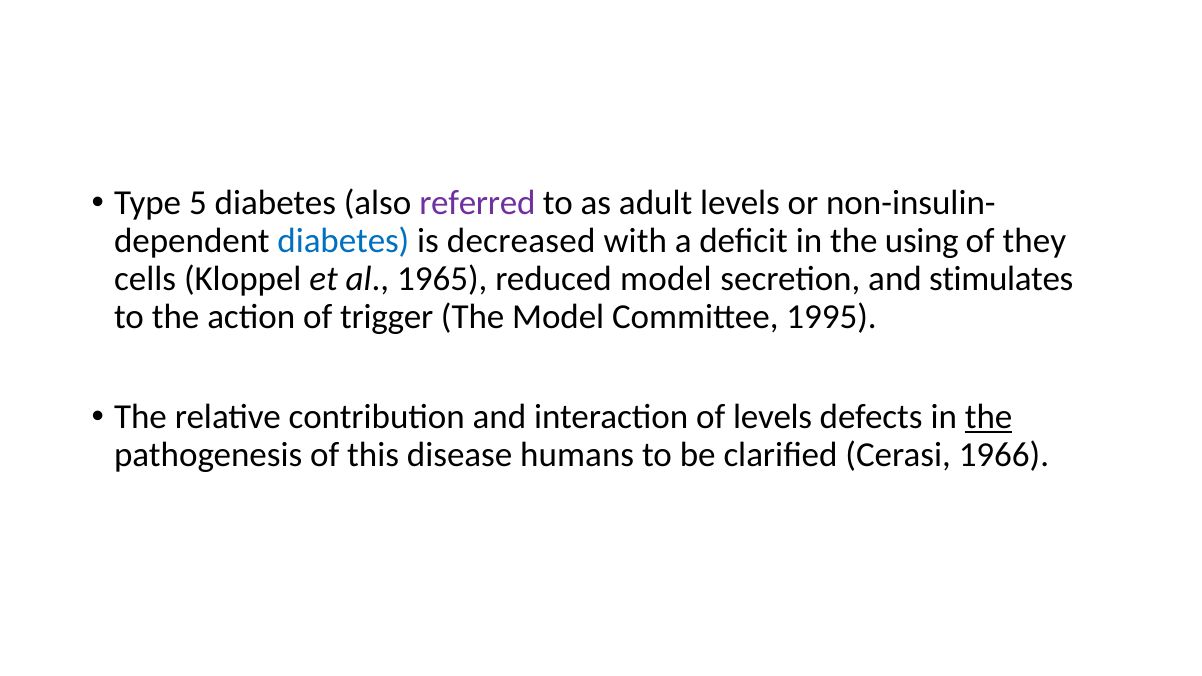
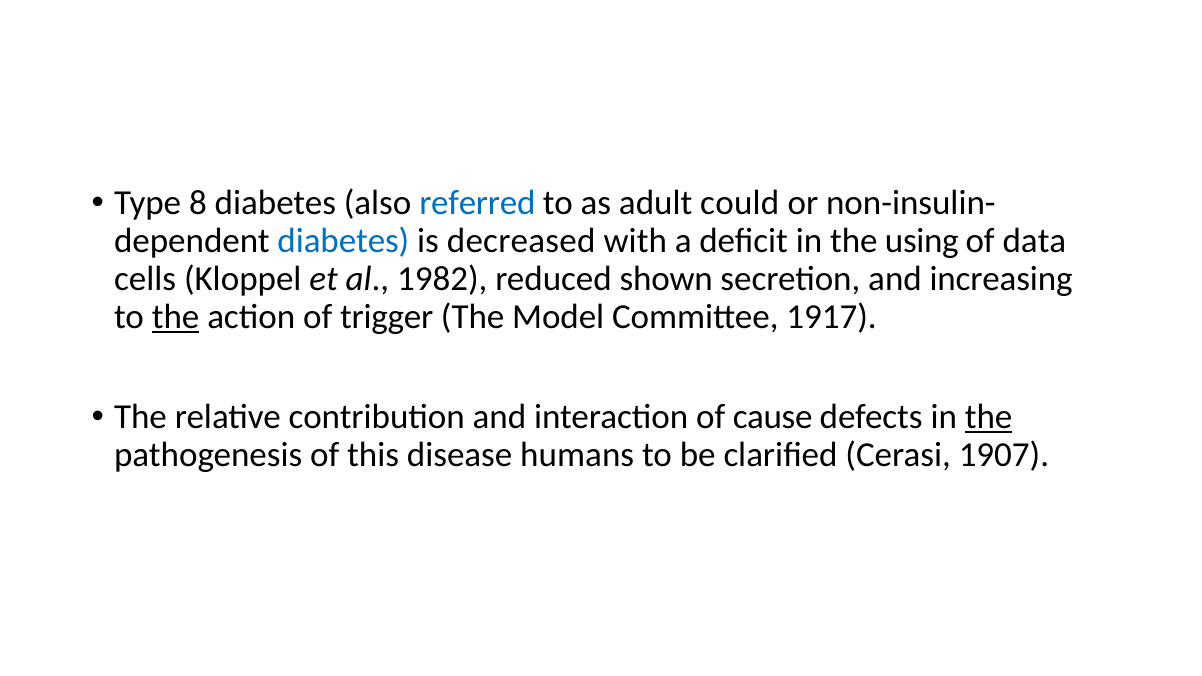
5: 5 -> 8
referred colour: purple -> blue
adult levels: levels -> could
they: they -> data
1965: 1965 -> 1982
reduced model: model -> shown
stimulates: stimulates -> increasing
the at (176, 317) underline: none -> present
1995: 1995 -> 1917
of levels: levels -> cause
1966: 1966 -> 1907
